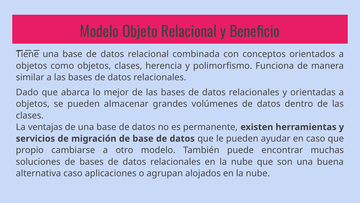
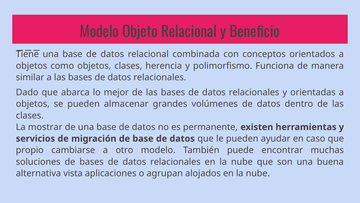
ventajas: ventajas -> mostrar
alternativa caso: caso -> vista
